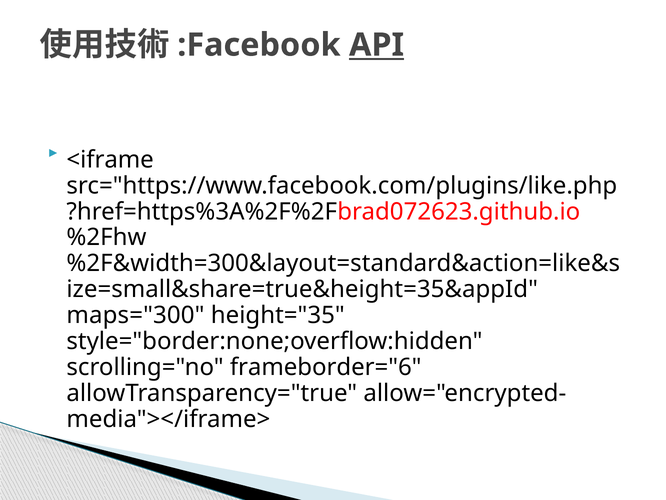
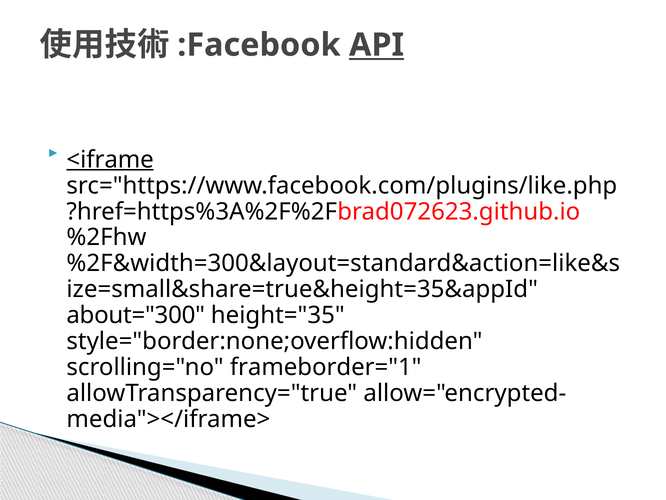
<iframe underline: none -> present
maps="300: maps="300 -> about="300
frameborder="6: frameborder="6 -> frameborder="1
